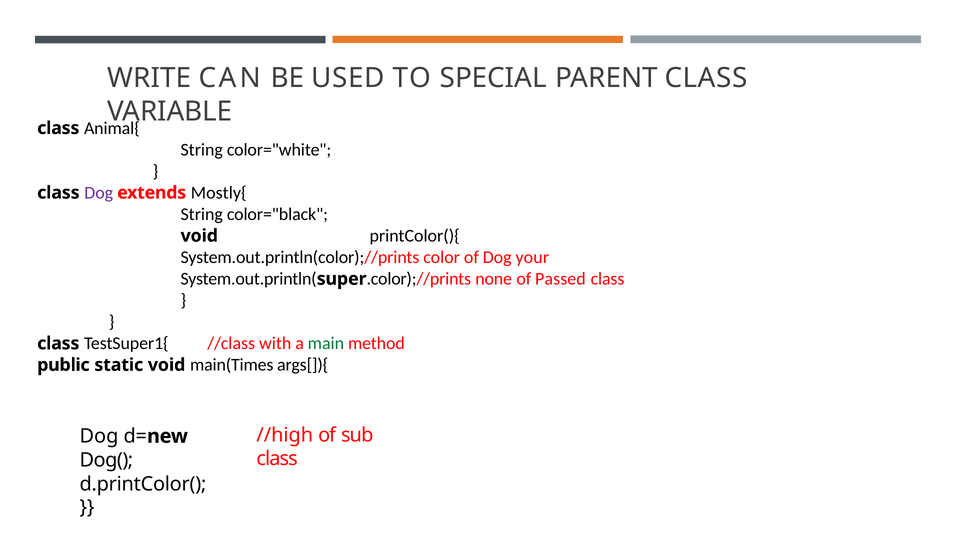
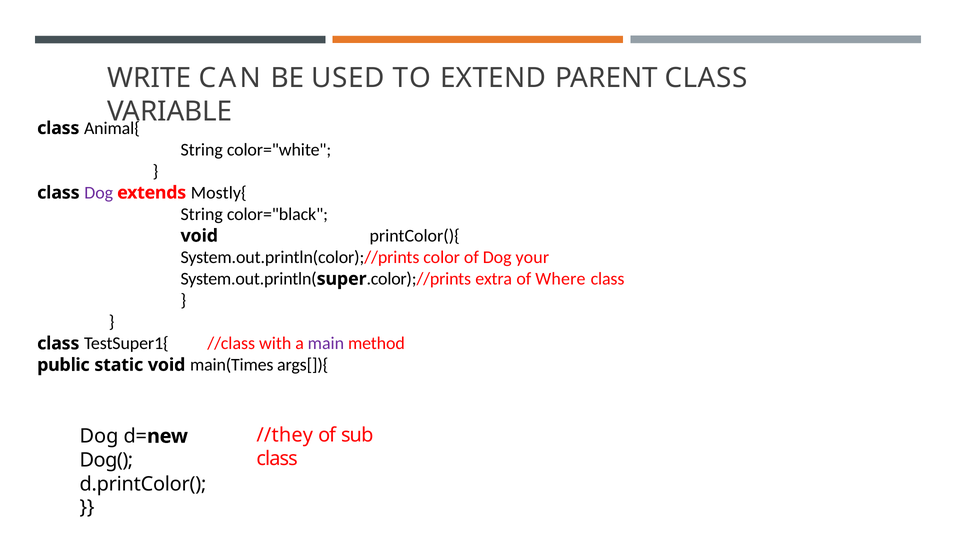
SPECIAL: SPECIAL -> EXTEND
none: none -> extra
Passed: Passed -> Where
main colour: green -> purple
//high: //high -> //they
